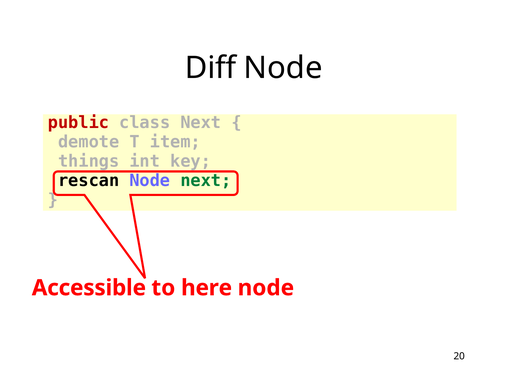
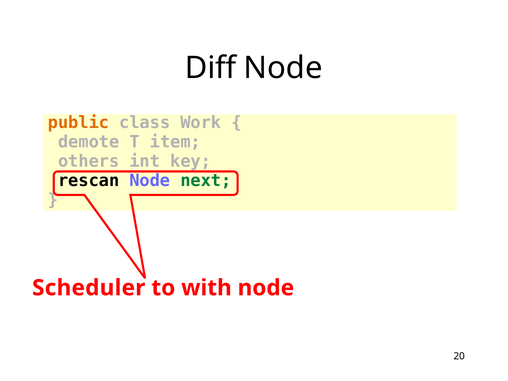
public colour: red -> orange
class Next: Next -> Work
things: things -> others
Accessible: Accessible -> Scheduler
here: here -> with
